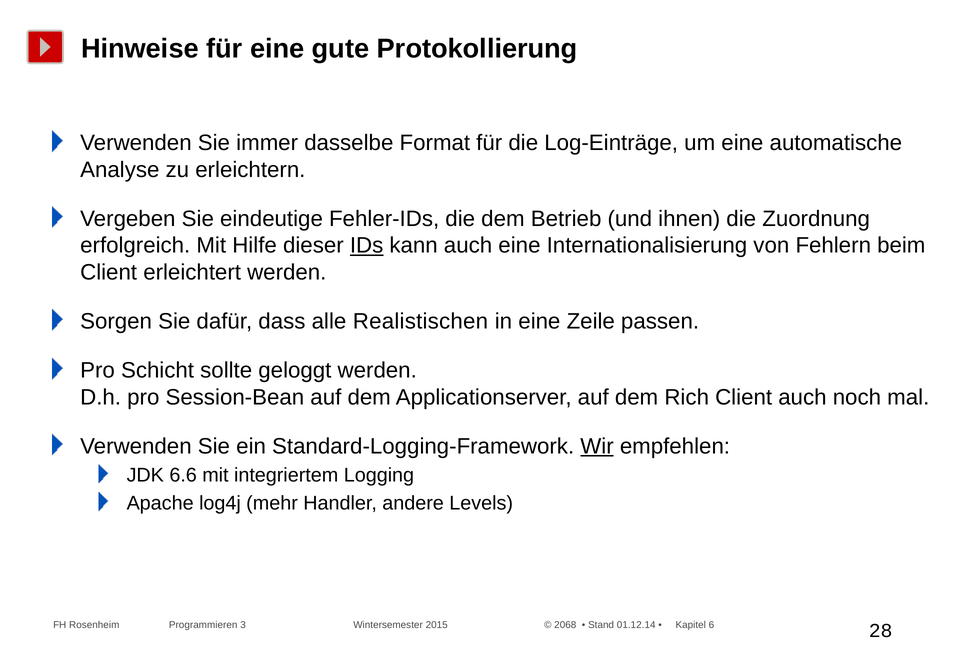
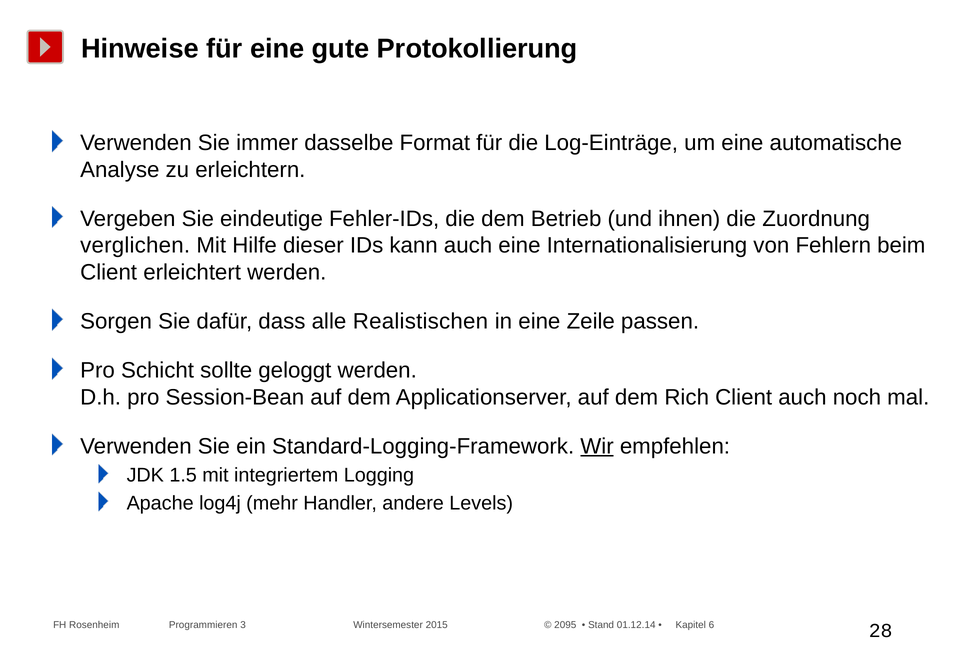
erfolgreich: erfolgreich -> verglichen
IDs underline: present -> none
6.6: 6.6 -> 1.5
2068: 2068 -> 2095
